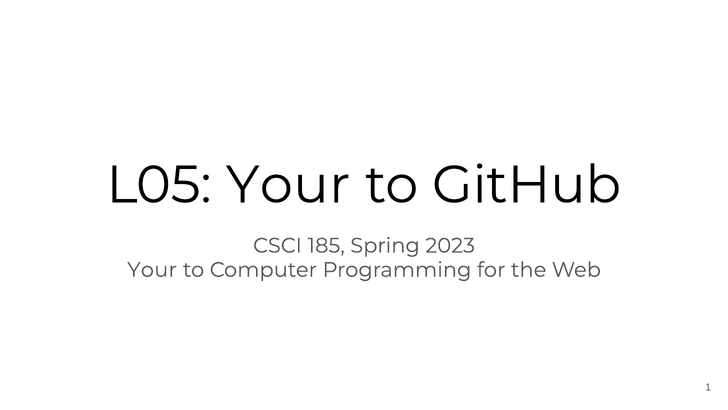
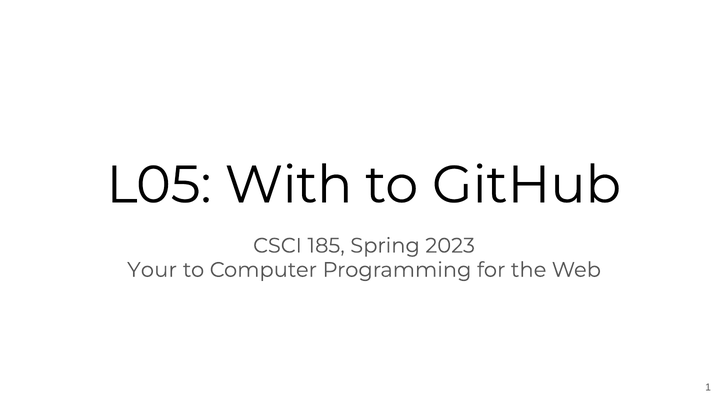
L05 Your: Your -> With
